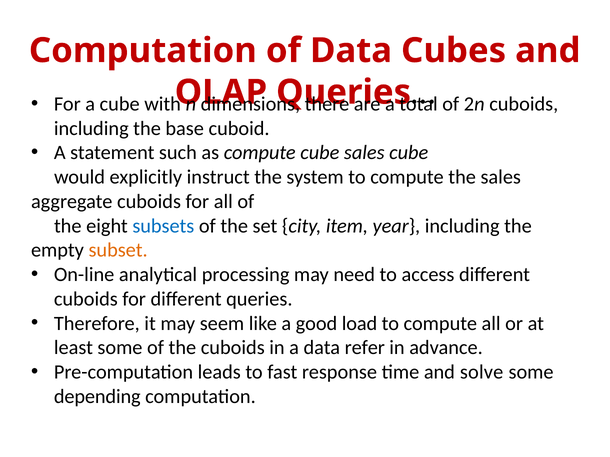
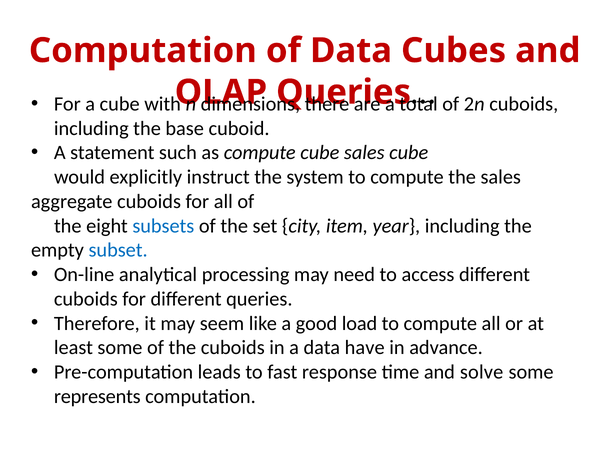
subset colour: orange -> blue
refer: refer -> have
depending: depending -> represents
